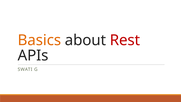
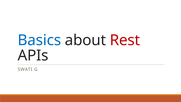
Basics colour: orange -> blue
